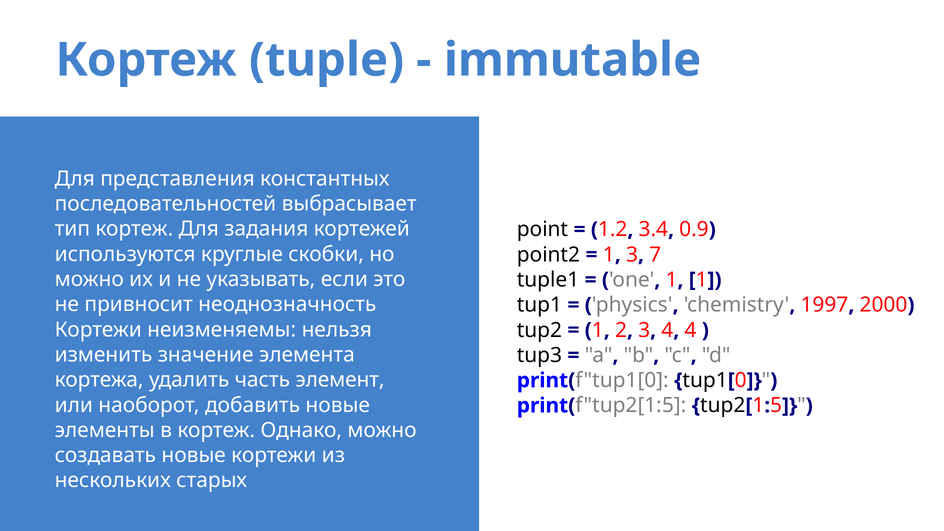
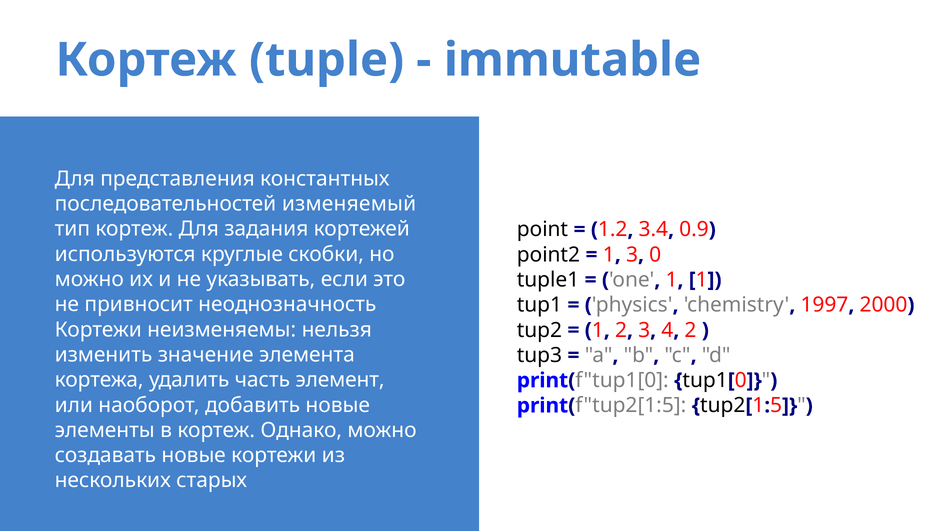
выбрасывает: выбрасывает -> изменяемый
7: 7 -> 0
4 4: 4 -> 2
